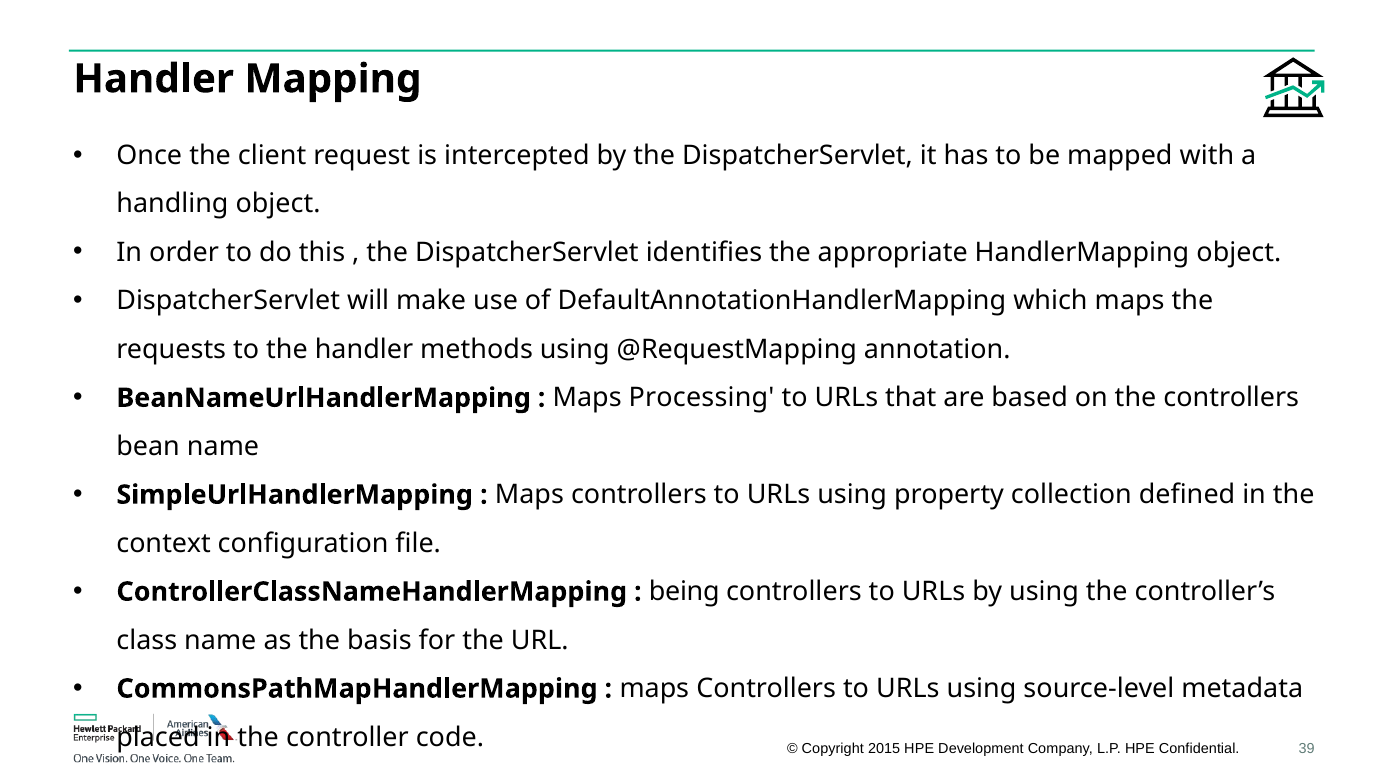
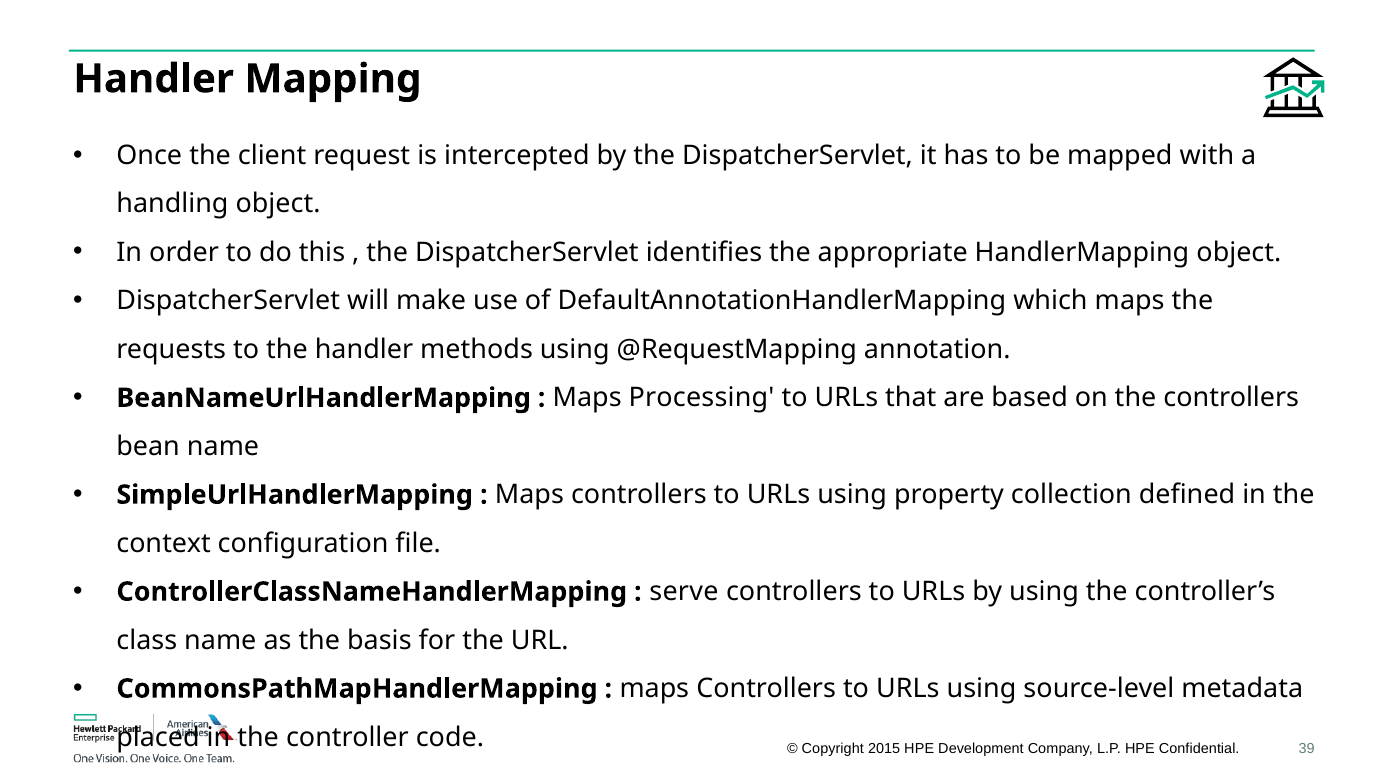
being: being -> serve
